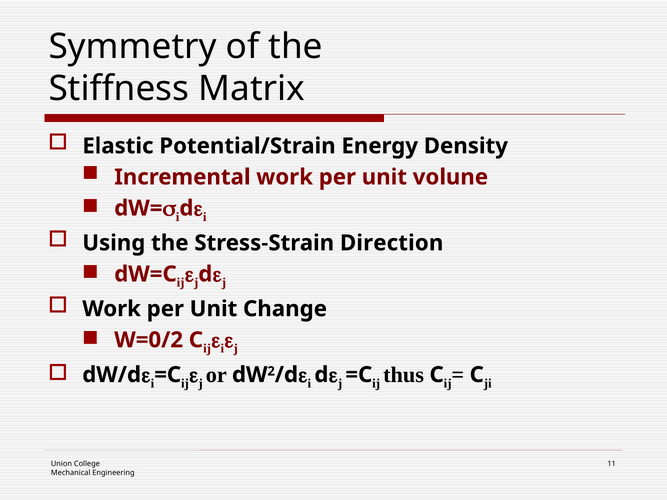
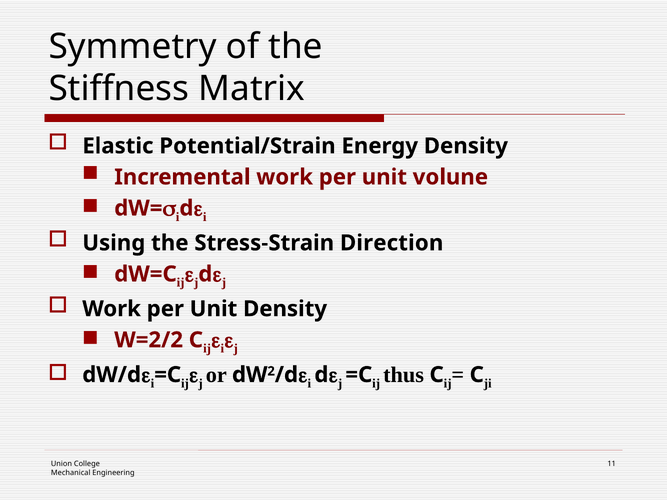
Unit Change: Change -> Density
W=0/2: W=0/2 -> W=2/2
